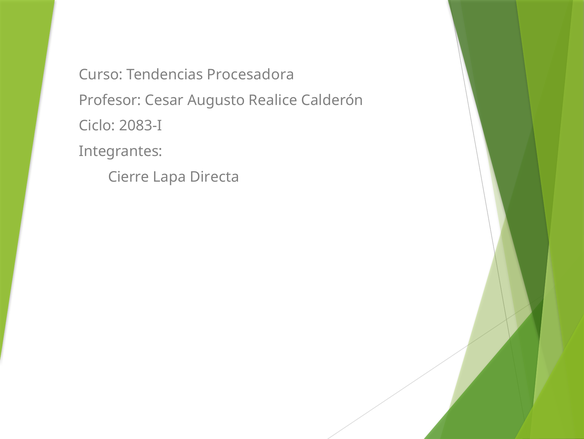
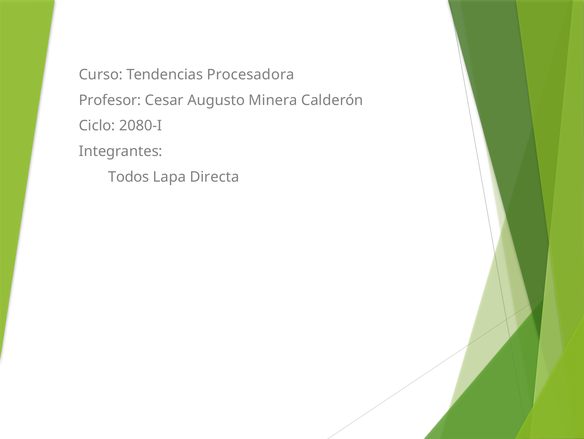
Realice: Realice -> Minera
2083-I: 2083-I -> 2080-I
Cierre: Cierre -> Todos
